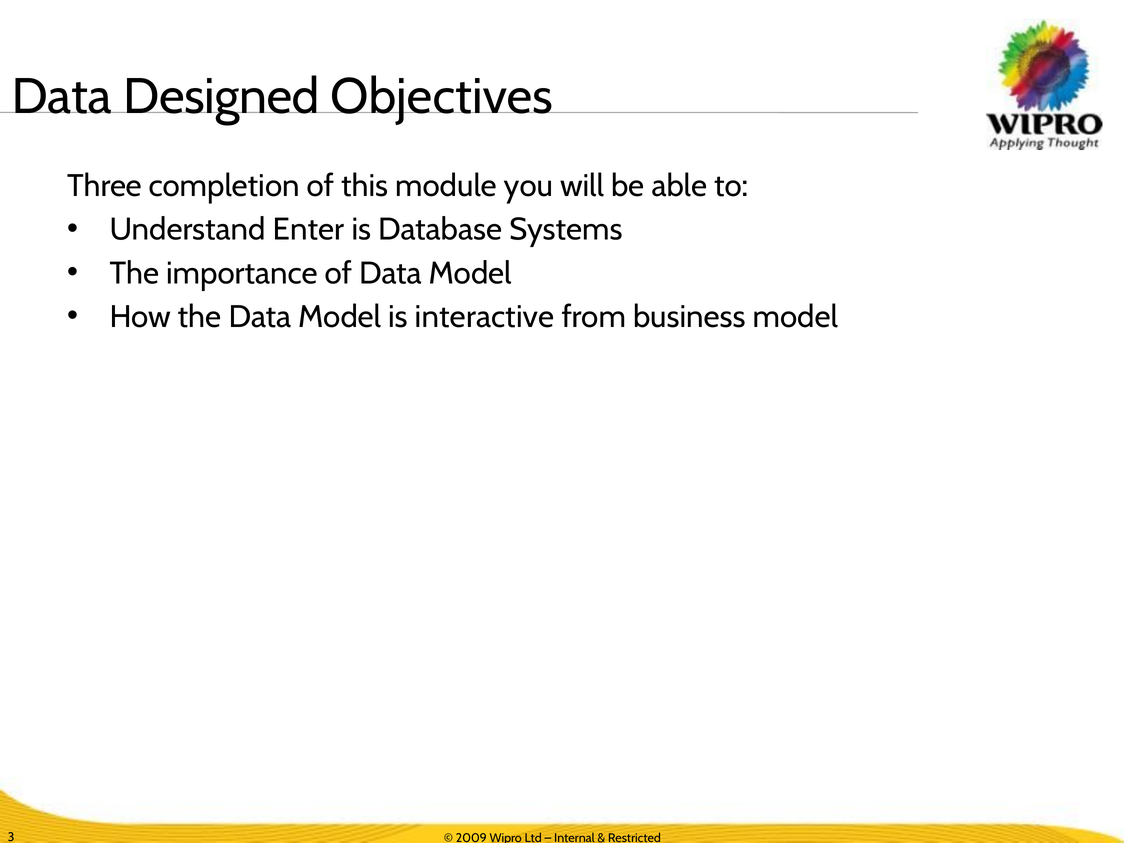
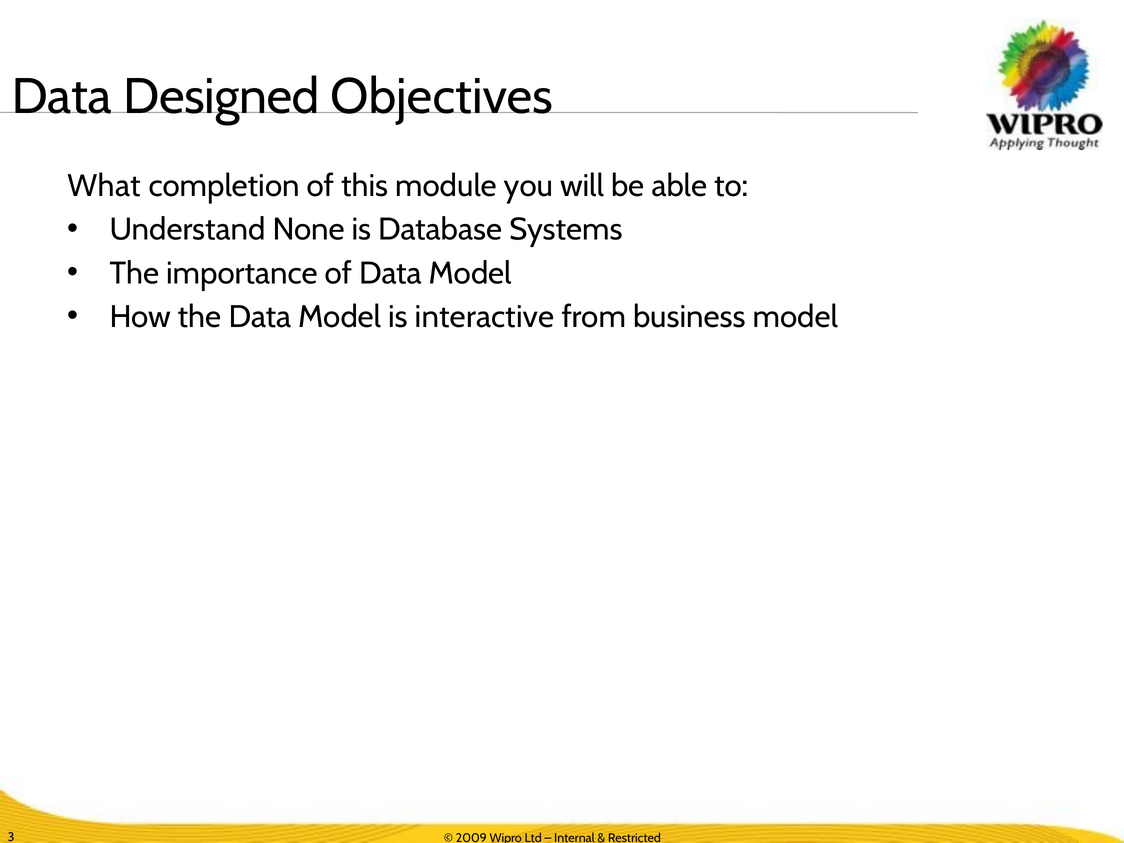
Three: Three -> What
Enter: Enter -> None
